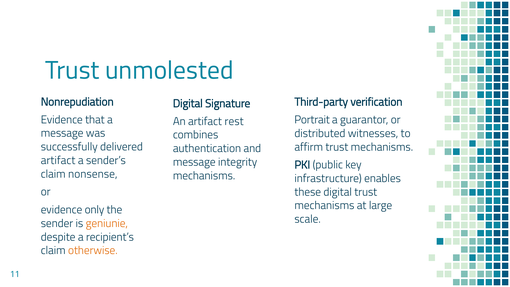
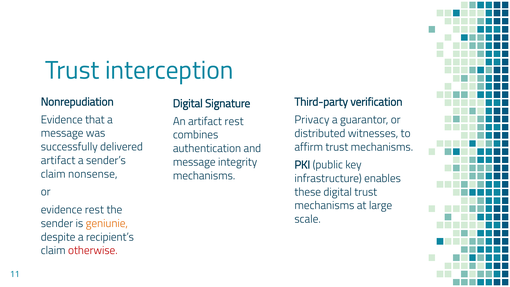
unmolested: unmolested -> interception
Portrait: Portrait -> Privacy
evidence only: only -> rest
otherwise colour: orange -> red
